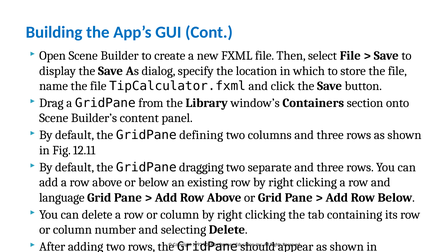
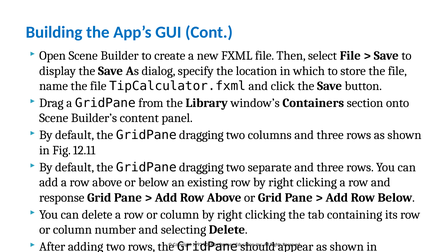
defining at (201, 135): defining -> dragging
language: language -> response
